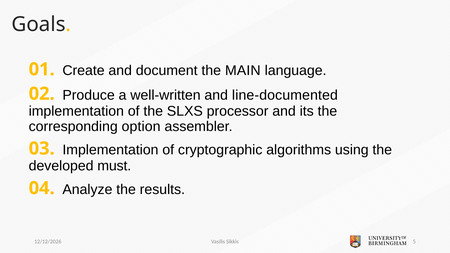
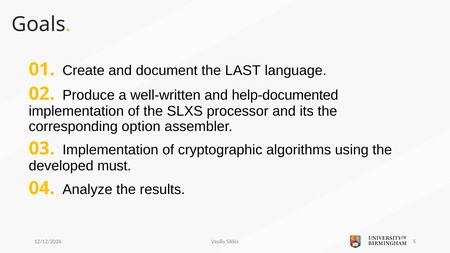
MAIN: MAIN -> LAST
line-documented: line-documented -> help-documented
